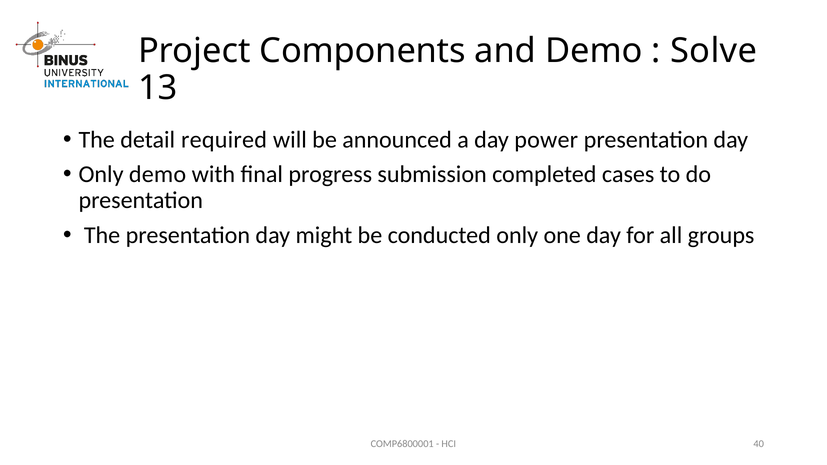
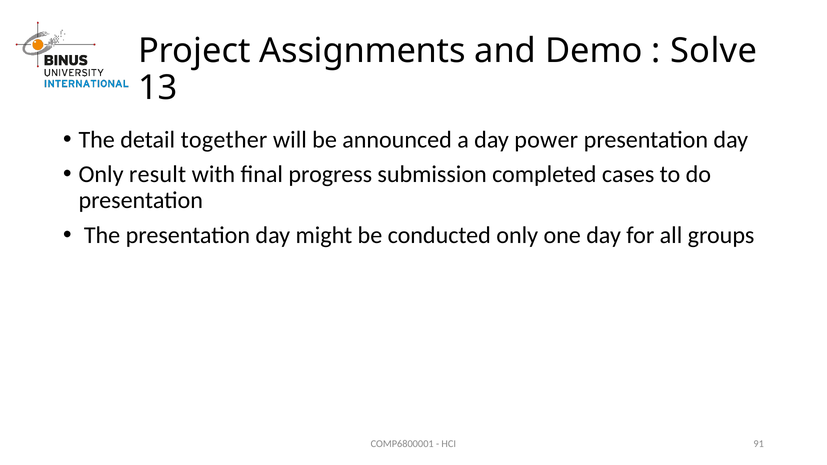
Components: Components -> Assignments
required: required -> together
Only demo: demo -> result
40: 40 -> 91
